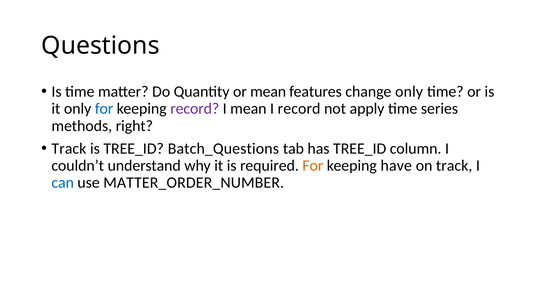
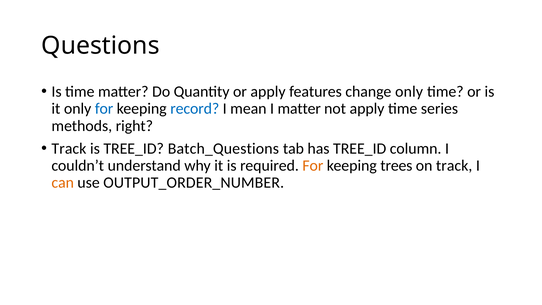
or mean: mean -> apply
record at (195, 109) colour: purple -> blue
I record: record -> matter
have: have -> trees
can colour: blue -> orange
MATTER_ORDER_NUMBER: MATTER_ORDER_NUMBER -> OUTPUT_ORDER_NUMBER
